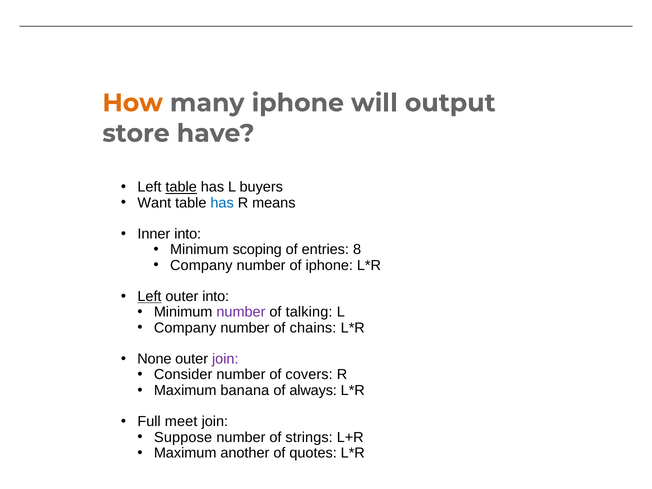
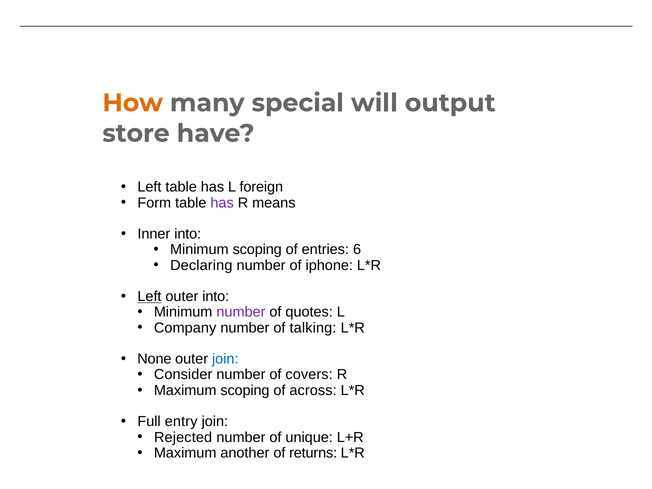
many iphone: iphone -> special
table at (181, 187) underline: present -> none
buyers: buyers -> foreign
Want: Want -> Form
has at (222, 203) colour: blue -> purple
8: 8 -> 6
Company at (201, 265): Company -> Declaring
talking: talking -> quotes
chains: chains -> talking
join at (225, 359) colour: purple -> blue
Maximum banana: banana -> scoping
always: always -> across
meet: meet -> entry
Suppose: Suppose -> Rejected
strings: strings -> unique
quotes: quotes -> returns
